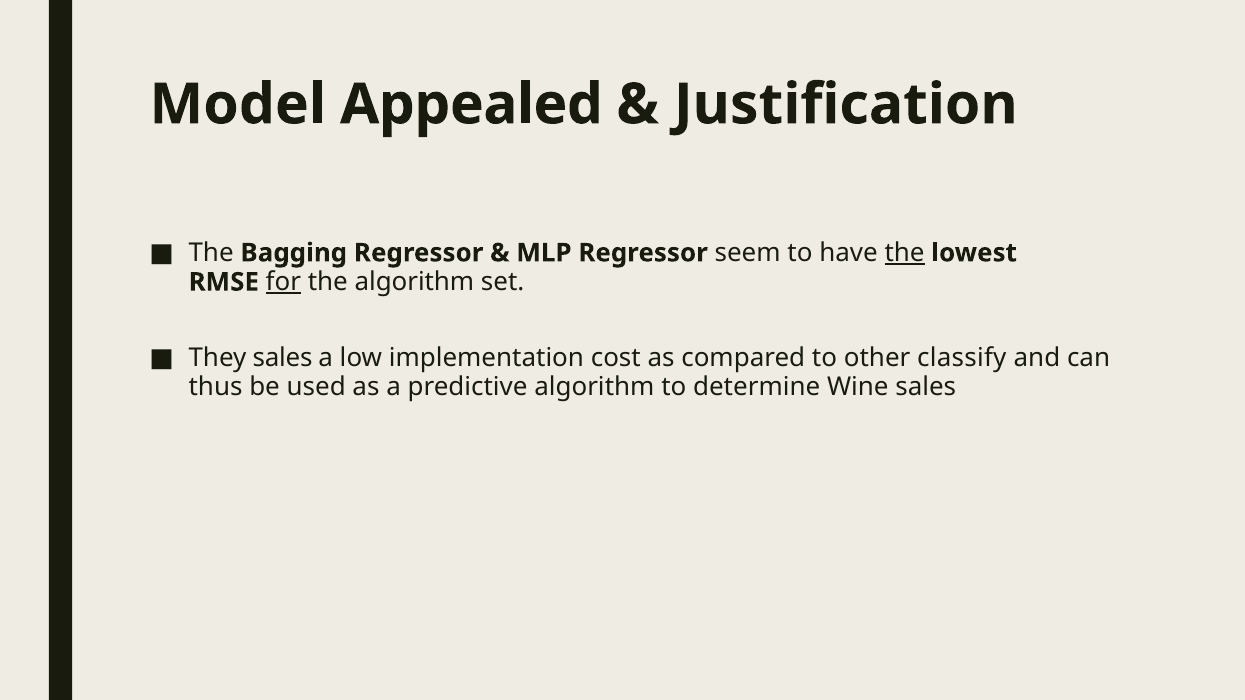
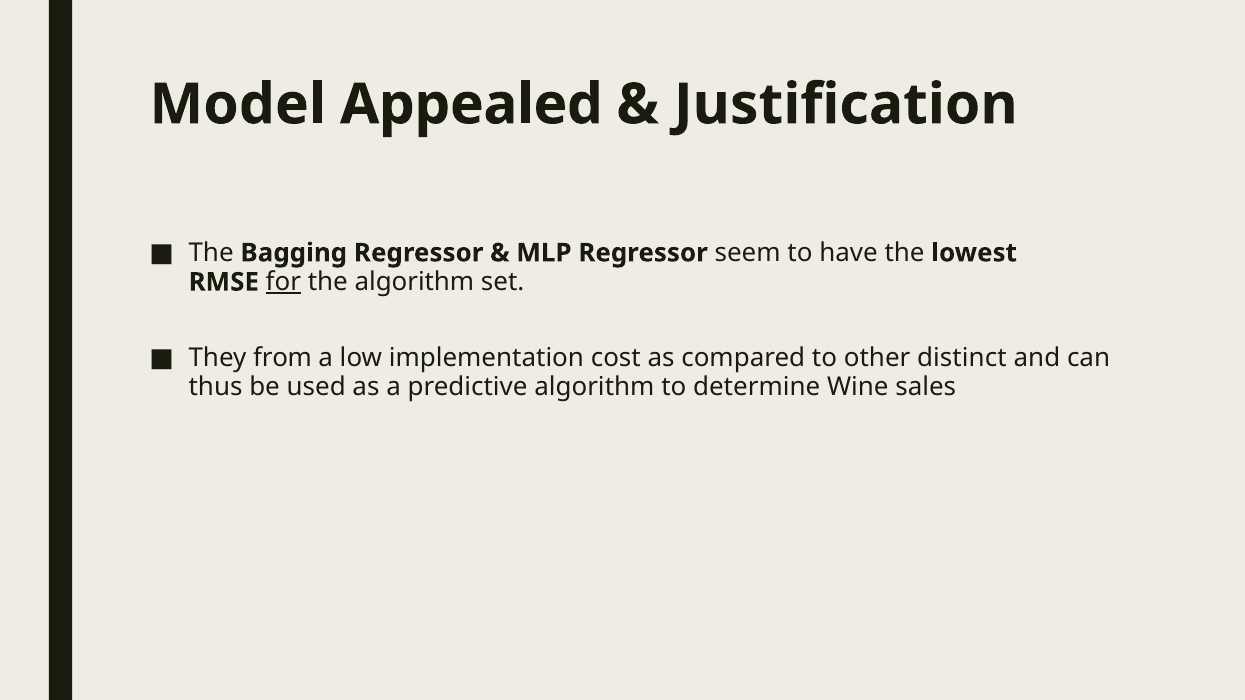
the at (905, 253) underline: present -> none
They sales: sales -> from
classify: classify -> distinct
